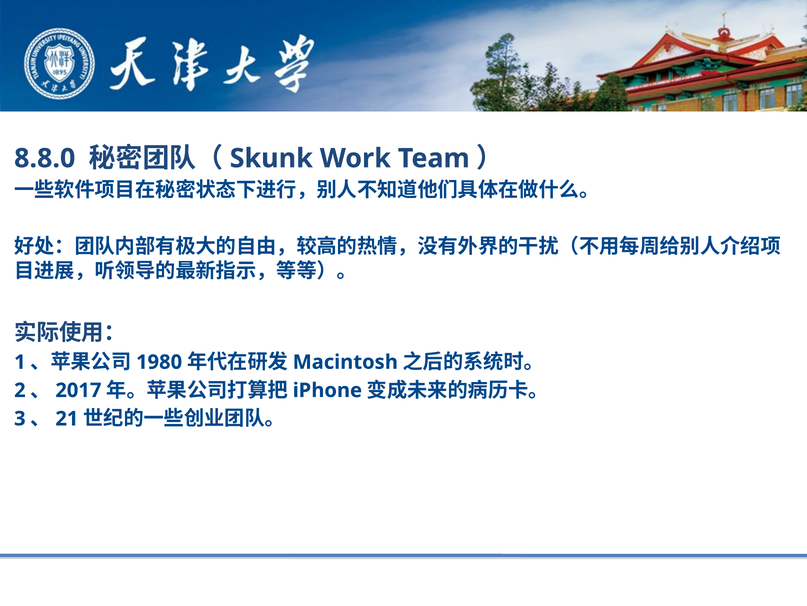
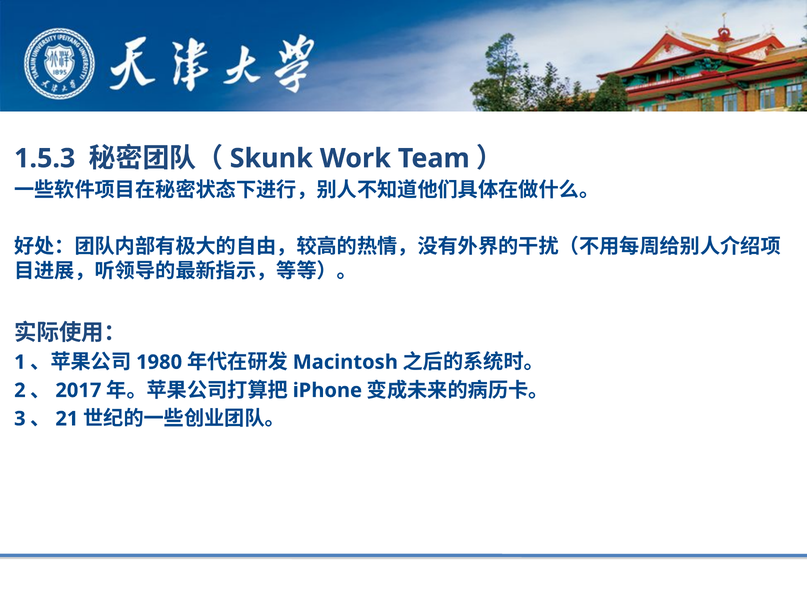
8.8.0: 8.8.0 -> 1.5.3
